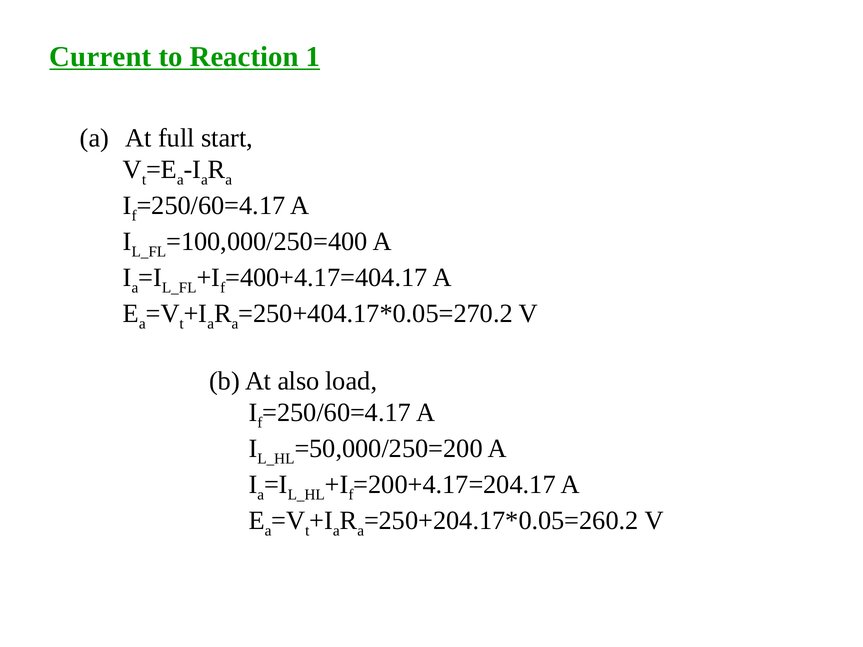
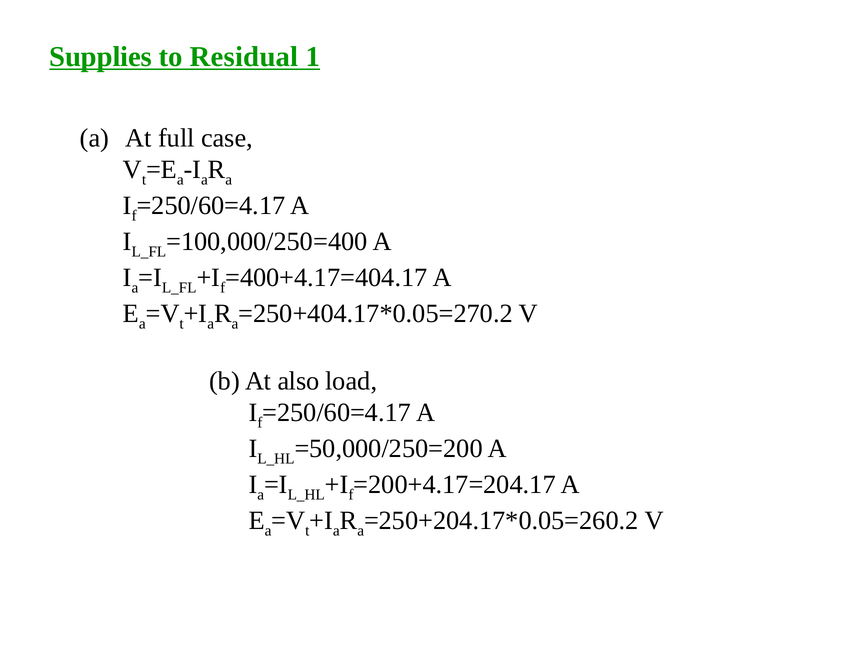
Current: Current -> Supplies
Reaction: Reaction -> Residual
start: start -> case
